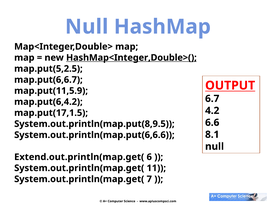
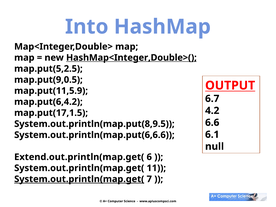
Null at (87, 27): Null -> Into
map.put(6,6.7: map.put(6,6.7 -> map.put(9,0.5
8.1: 8.1 -> 6.1
System.out.println(map.get( at (79, 179) underline: none -> present
